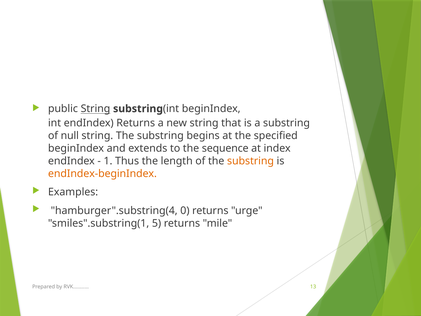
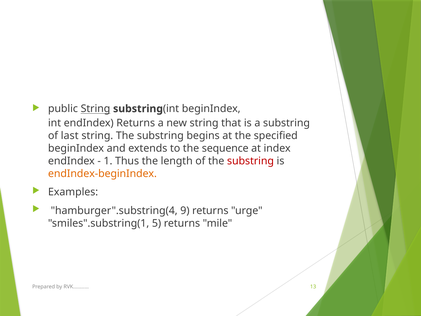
null: null -> last
substring at (250, 161) colour: orange -> red
0: 0 -> 9
